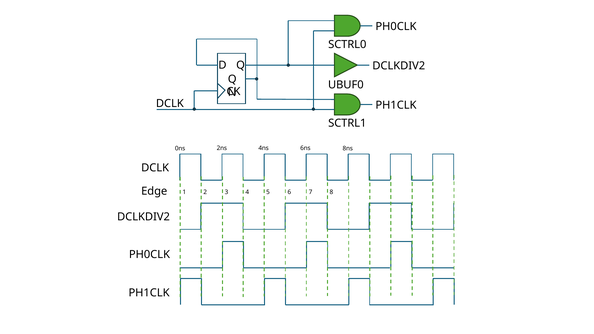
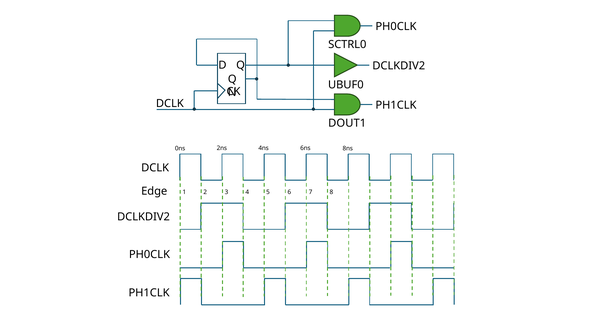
SCTRL1: SCTRL1 -> DOUT1
